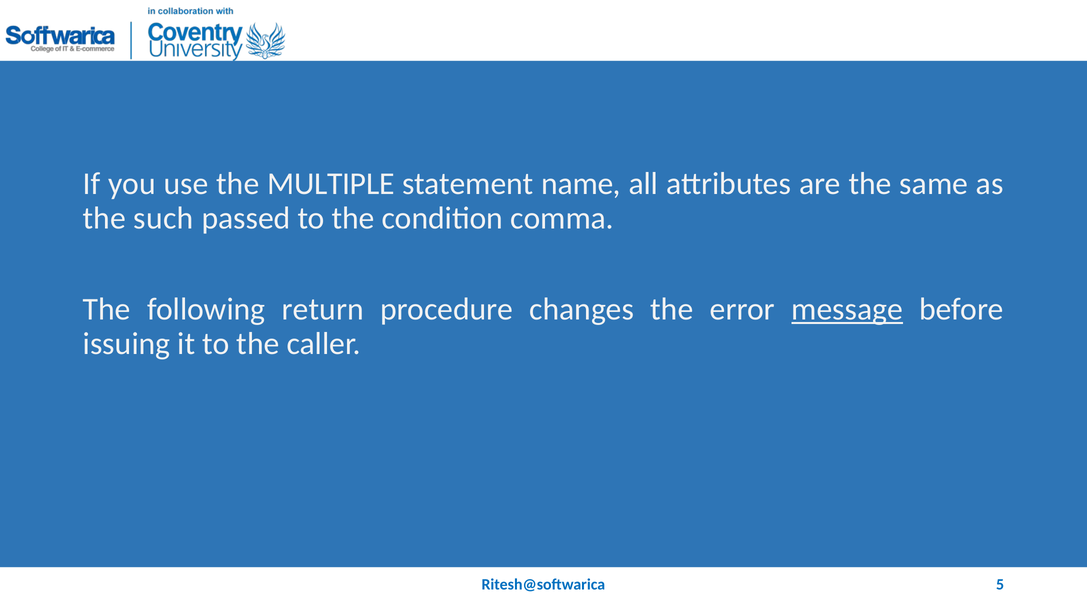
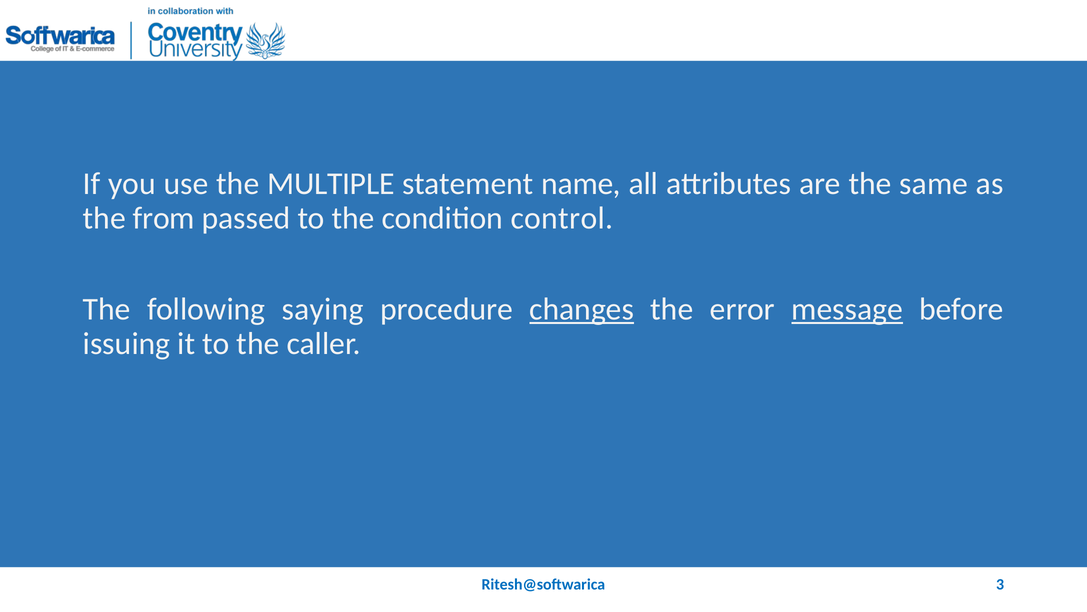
such: such -> from
comma: comma -> control
return: return -> saying
changes underline: none -> present
5: 5 -> 3
